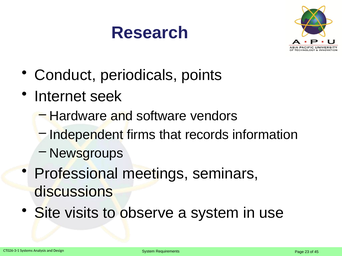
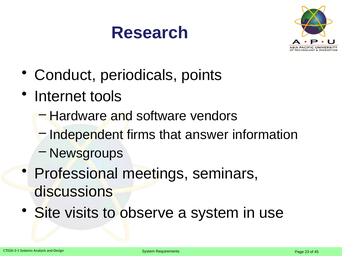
seek: seek -> tools
records: records -> answer
